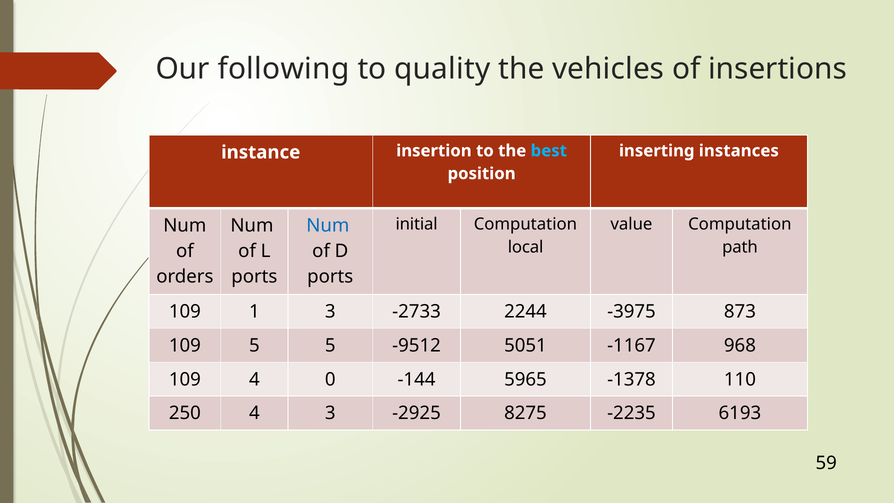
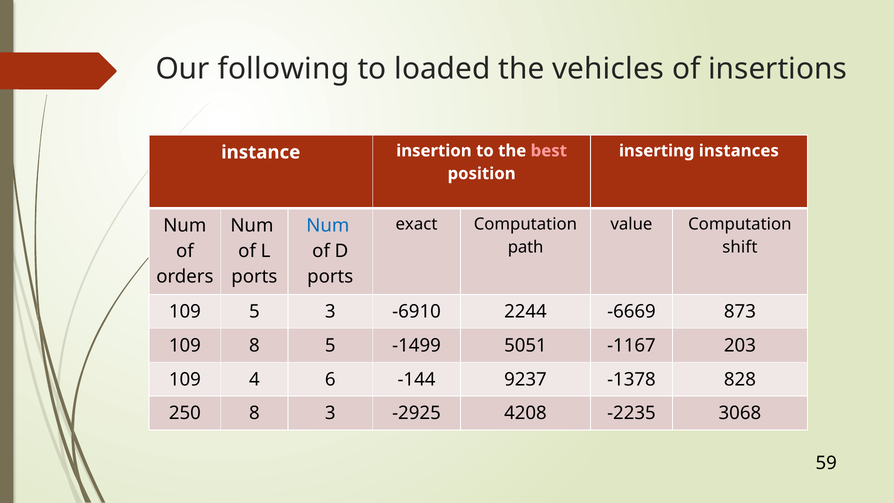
quality: quality -> loaded
best colour: light blue -> pink
initial: initial -> exact
local: local -> path
path: path -> shift
109 1: 1 -> 5
-2733: -2733 -> -6910
-3975: -3975 -> -6669
109 5: 5 -> 8
-9512: -9512 -> -1499
968: 968 -> 203
0: 0 -> 6
5965: 5965 -> 9237
110: 110 -> 828
250 4: 4 -> 8
8275: 8275 -> 4208
6193: 6193 -> 3068
